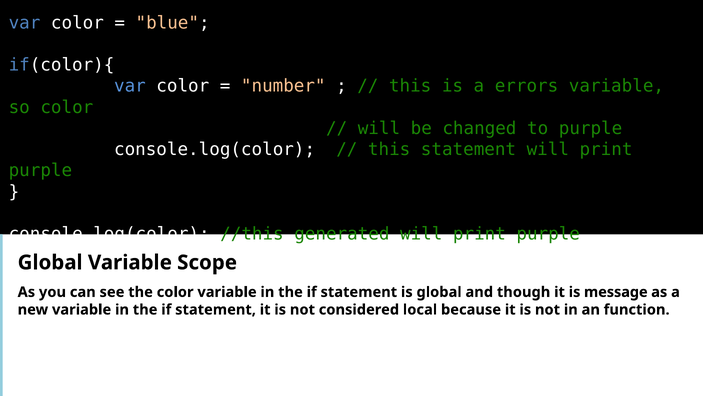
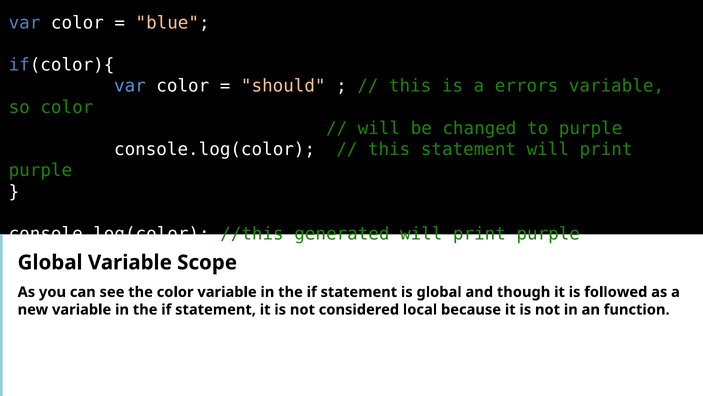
number: number -> should
message: message -> followed
